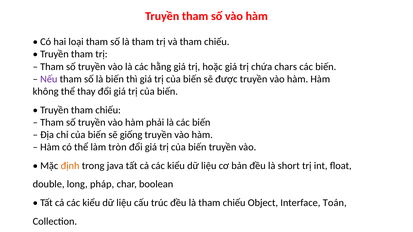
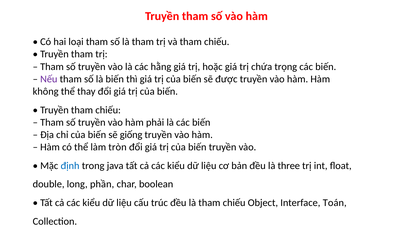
chars: chars -> trọng
định colour: orange -> blue
short: short -> three
pháp: pháp -> phần
